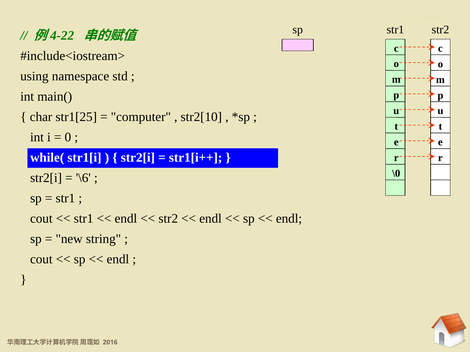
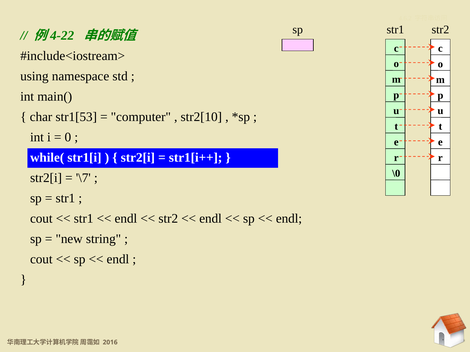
str1[25: str1[25 -> str1[53
\6: \6 -> \7
